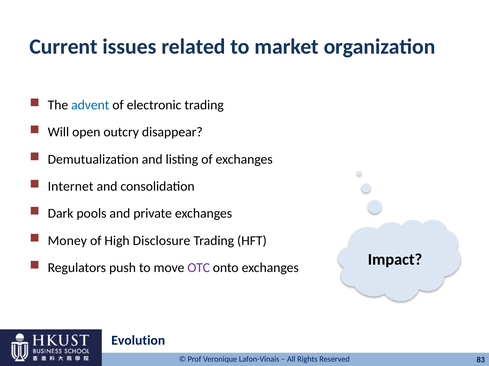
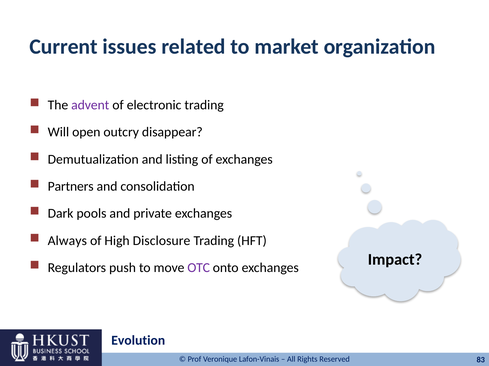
advent colour: blue -> purple
Internet: Internet -> Partners
Money: Money -> Always
